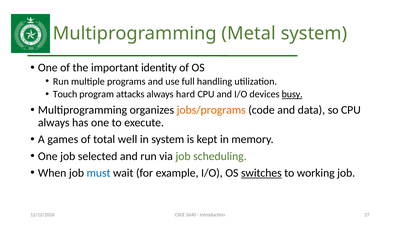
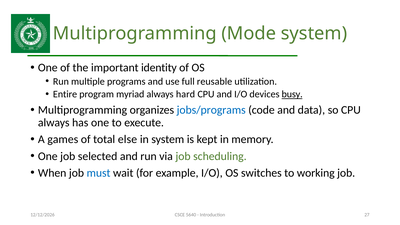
Metal: Metal -> Mode
handling: handling -> reusable
Touch: Touch -> Entire
attacks: attacks -> myriad
jobs/programs colour: orange -> blue
well: well -> else
switches underline: present -> none
